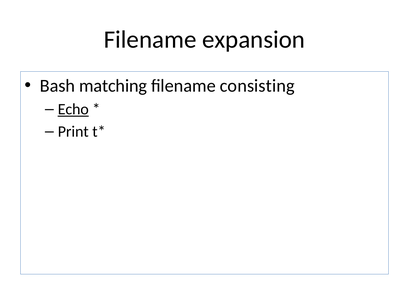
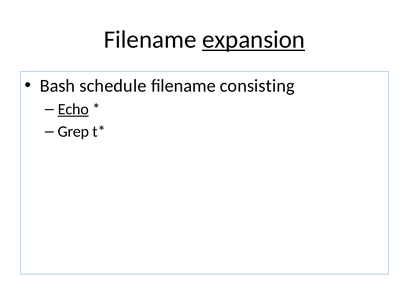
expansion underline: none -> present
matching: matching -> schedule
Print: Print -> Grep
